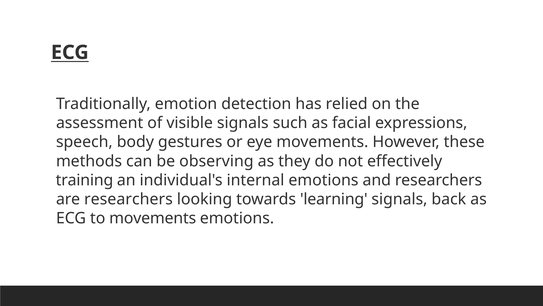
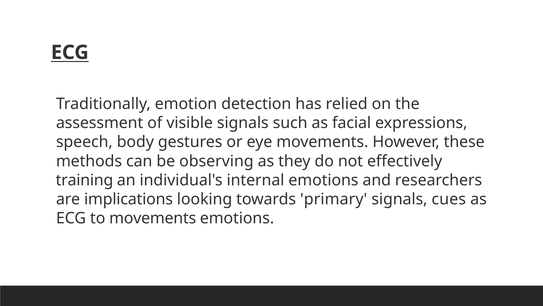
are researchers: researchers -> implications
learning: learning -> primary
back: back -> cues
